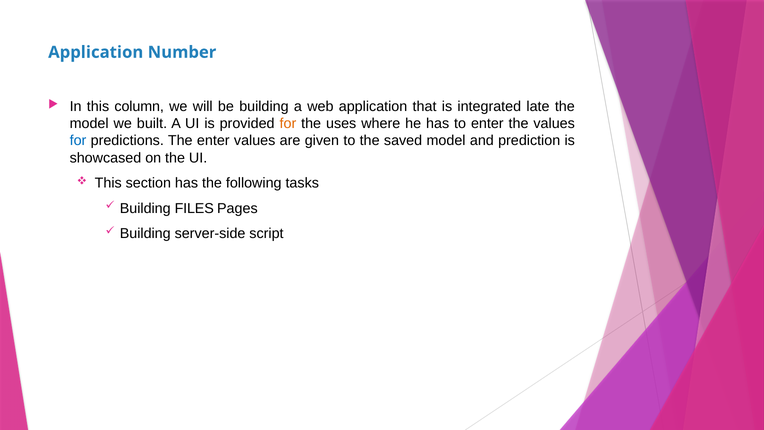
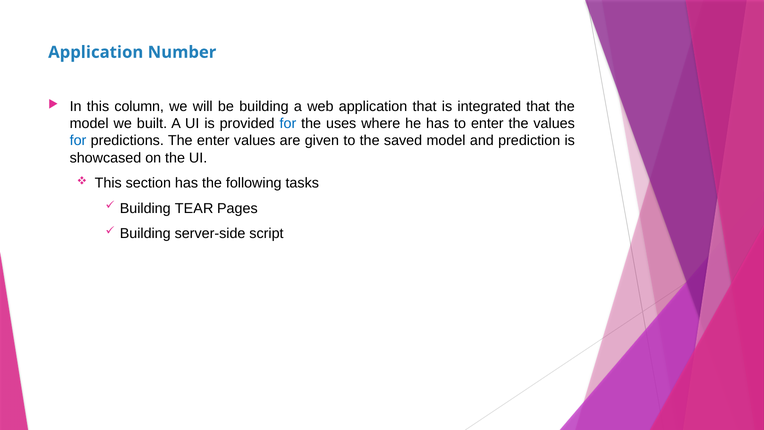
integrated late: late -> that
for at (288, 123) colour: orange -> blue
FILES: FILES -> TEAR
